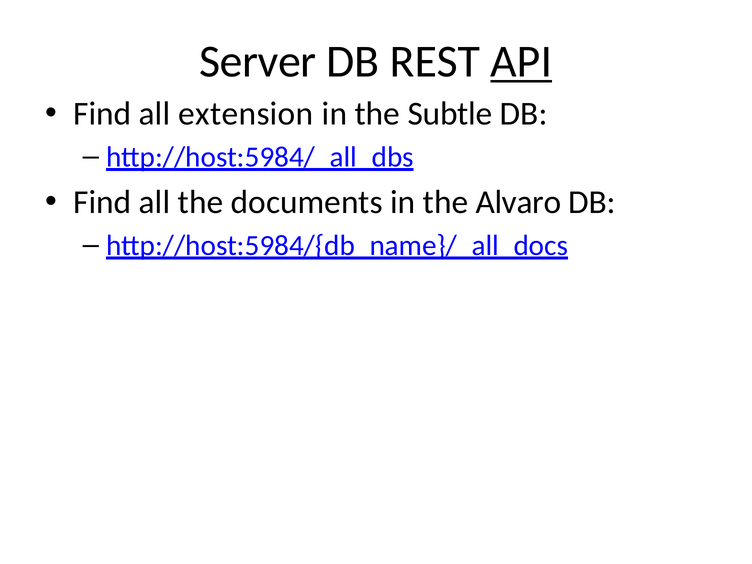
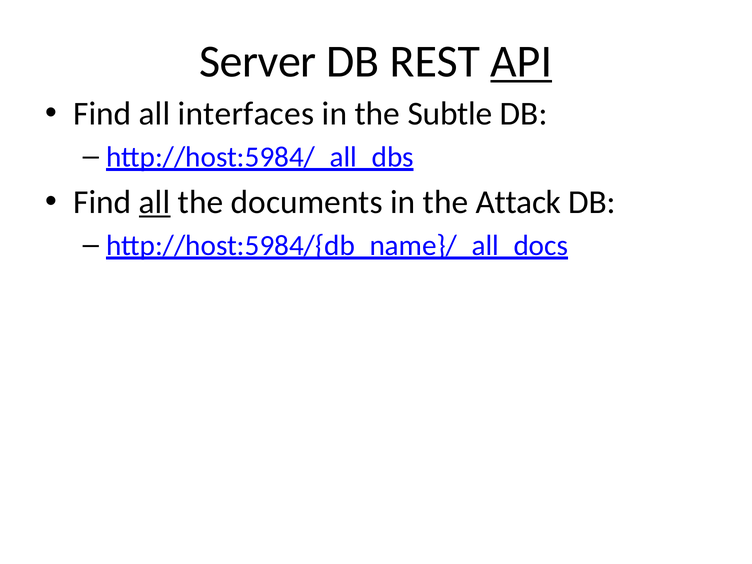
extension: extension -> interfaces
all at (155, 202) underline: none -> present
Alvaro: Alvaro -> Attack
